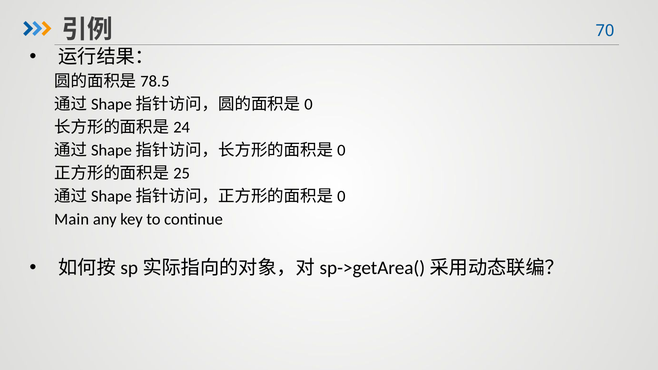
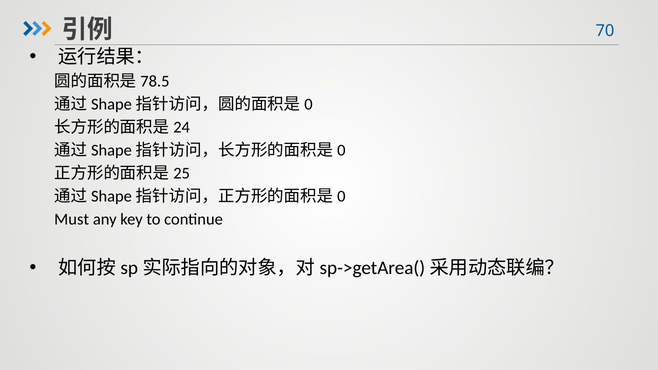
Main: Main -> Must
